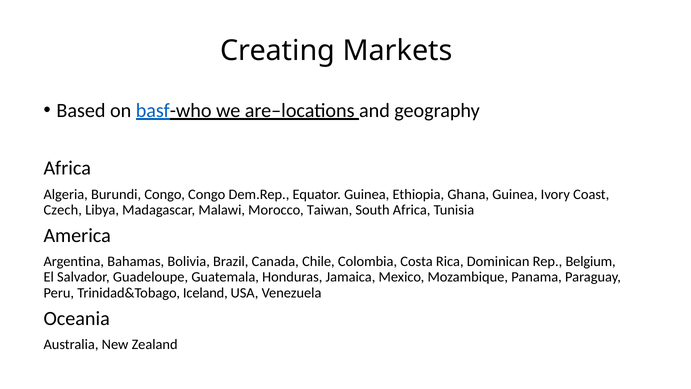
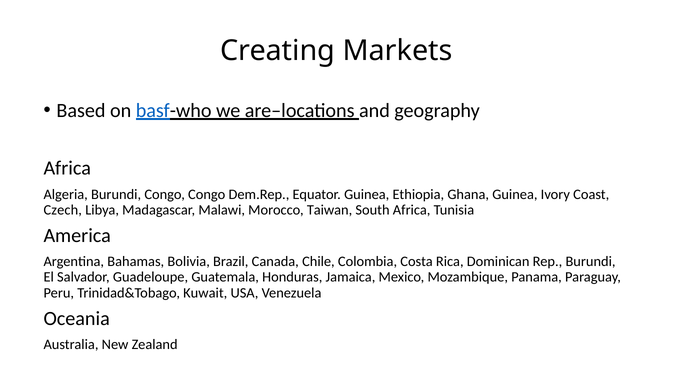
Rep Belgium: Belgium -> Burundi
Iceland: Iceland -> Kuwait
